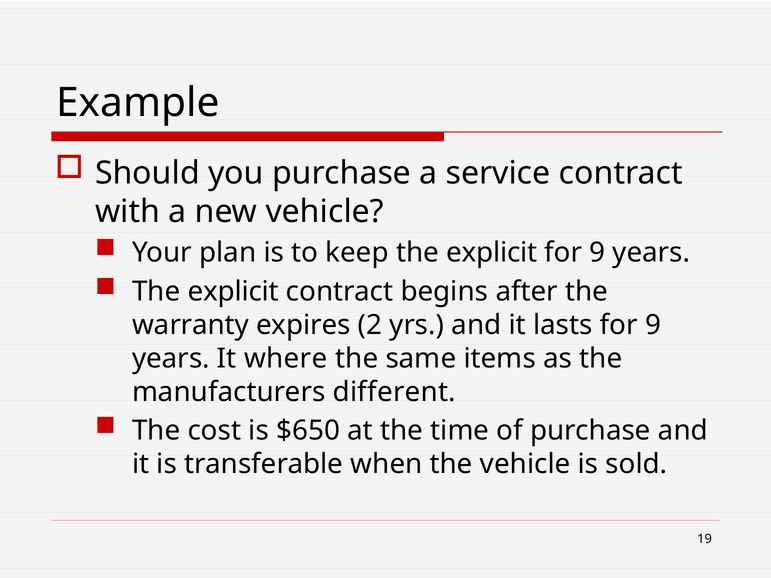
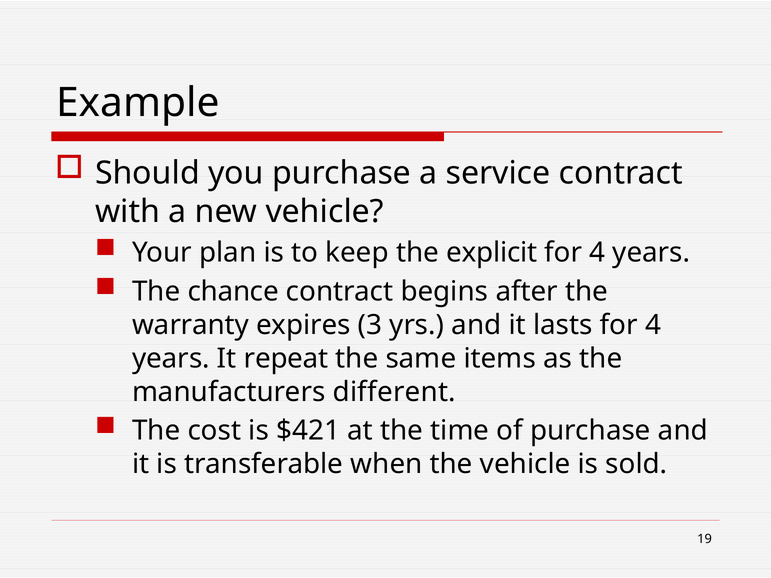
9 at (597, 253): 9 -> 4
explicit at (233, 292): explicit -> chance
2: 2 -> 3
lasts for 9: 9 -> 4
where: where -> repeat
$650: $650 -> $421
